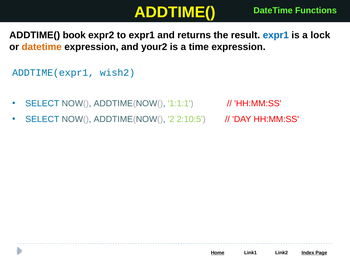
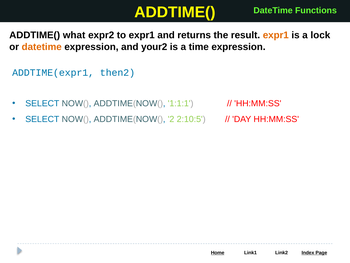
book: book -> what
expr1 at (276, 35) colour: blue -> orange
wish2: wish2 -> then2
